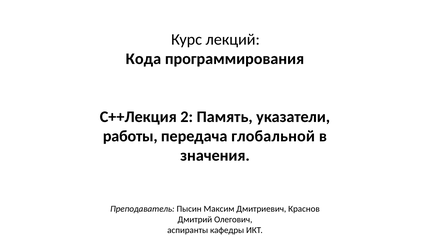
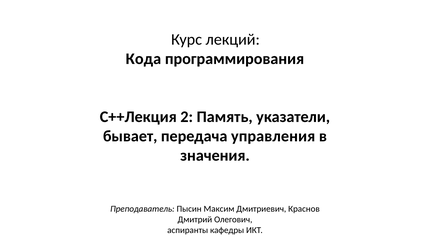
работы: работы -> бывает
глобальной: глобальной -> управления
